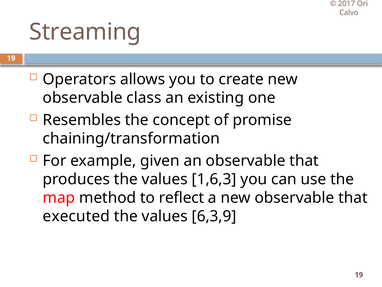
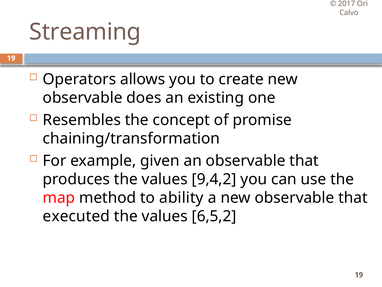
class: class -> does
1,6,3: 1,6,3 -> 9,4,2
reflect: reflect -> ability
6,3,9: 6,3,9 -> 6,5,2
